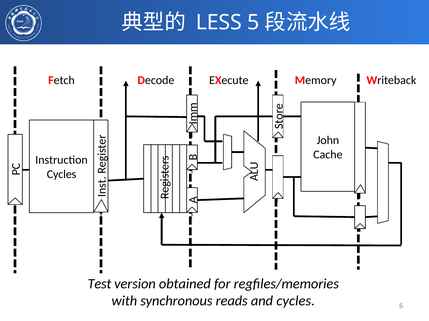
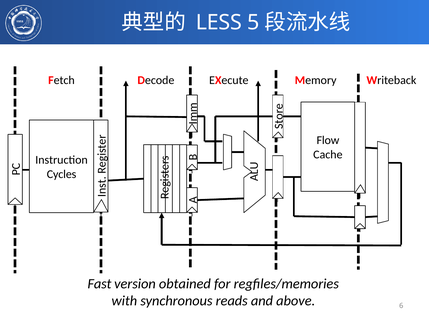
John: John -> Flow
Test: Test -> Fast
and cycles: cycles -> above
